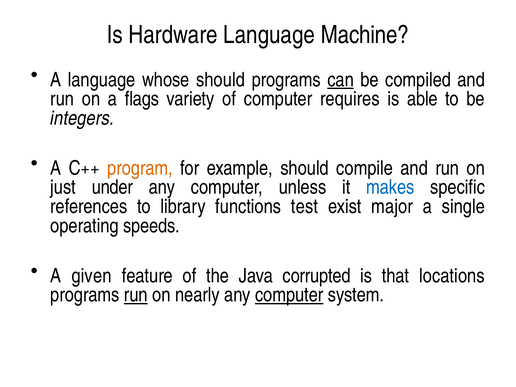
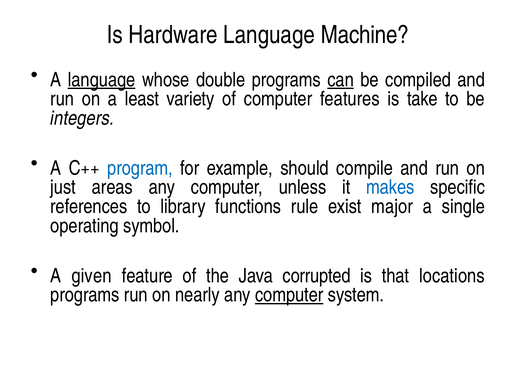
language at (102, 80) underline: none -> present
whose should: should -> double
flags: flags -> least
requires: requires -> features
able: able -> take
program colour: orange -> blue
under: under -> areas
test: test -> rule
speeds: speeds -> symbol
run at (136, 295) underline: present -> none
